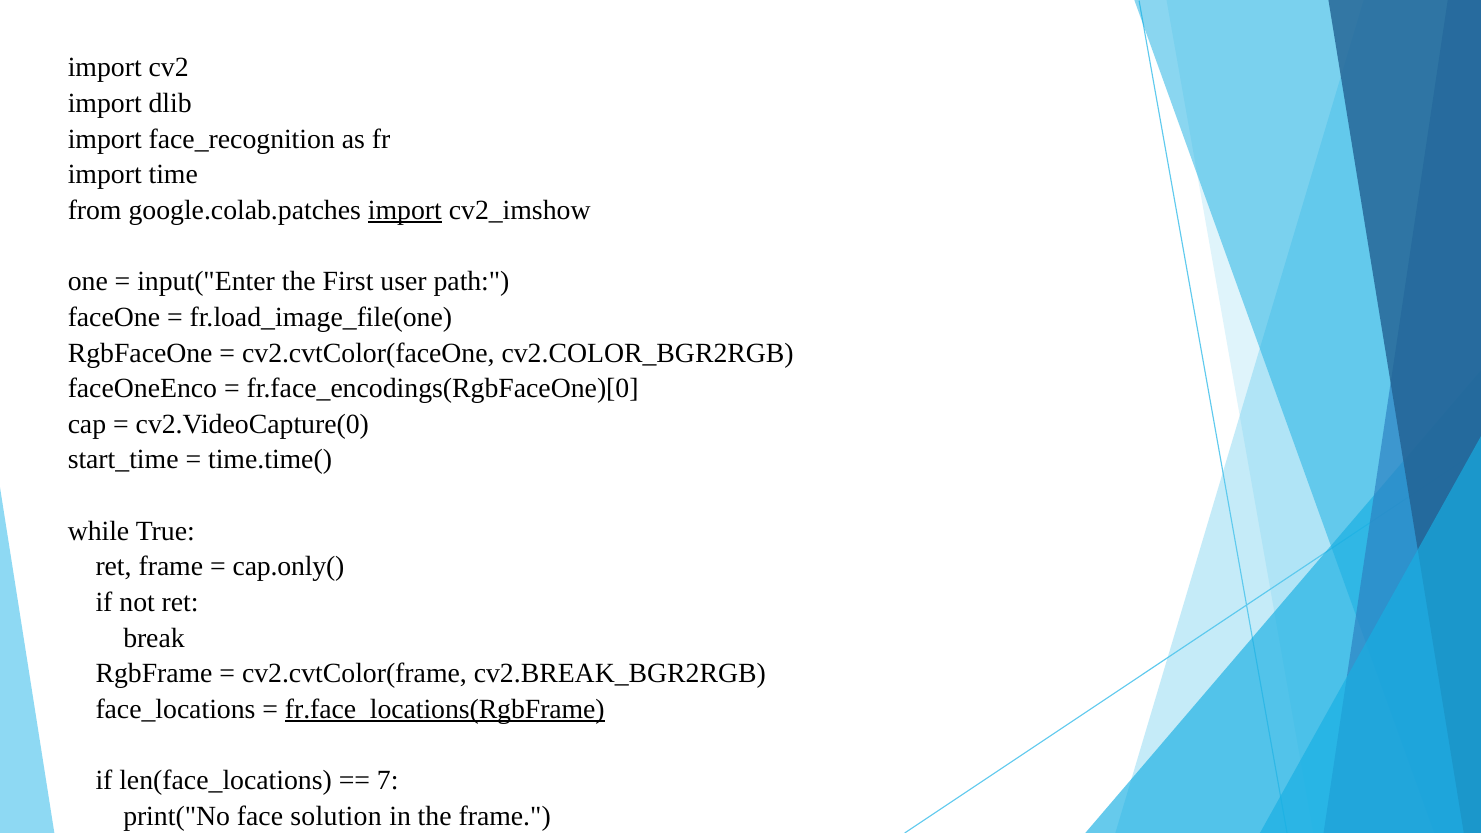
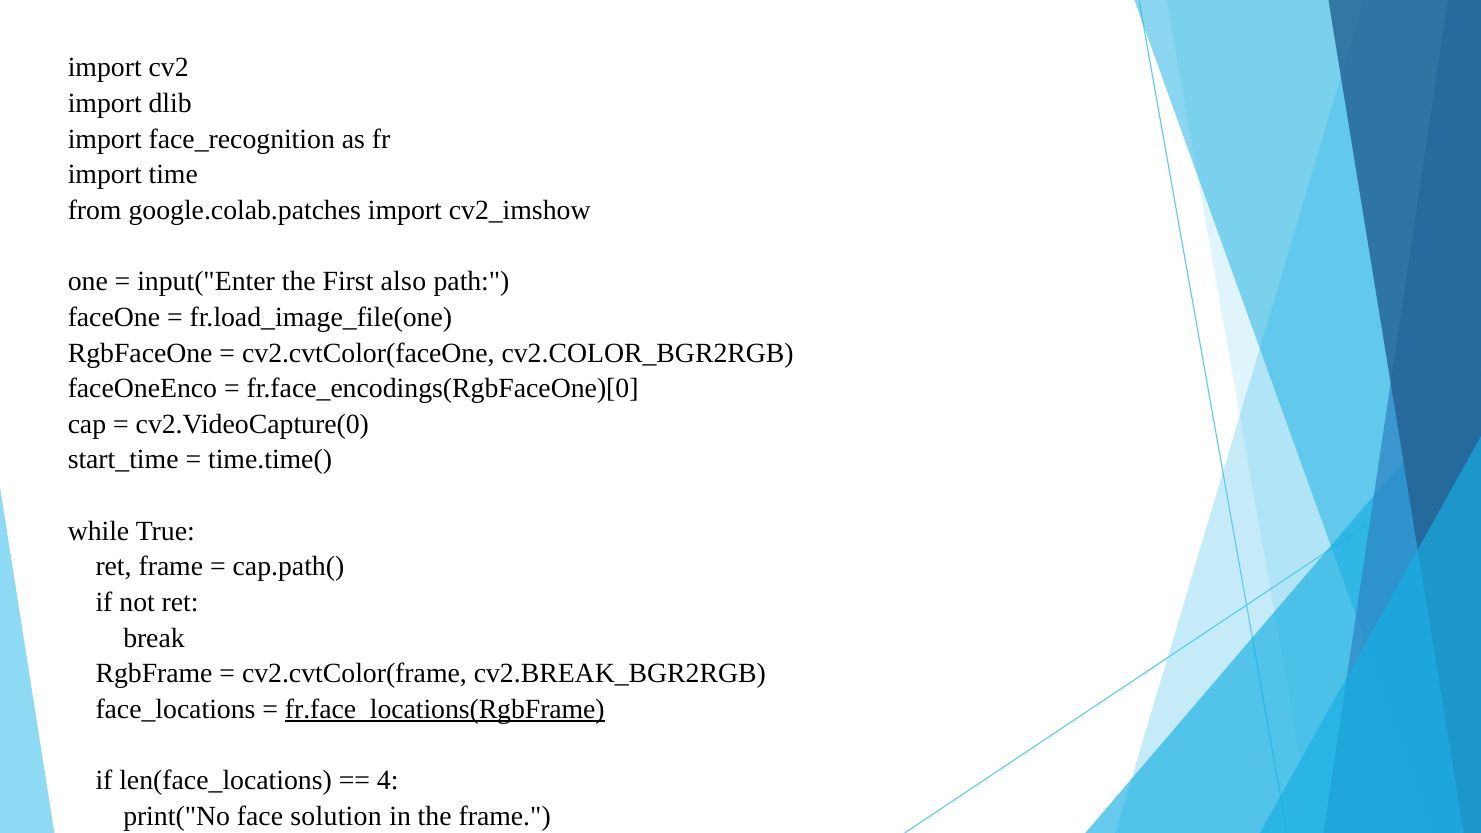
import at (405, 210) underline: present -> none
user: user -> also
cap.only(: cap.only( -> cap.path(
7: 7 -> 4
